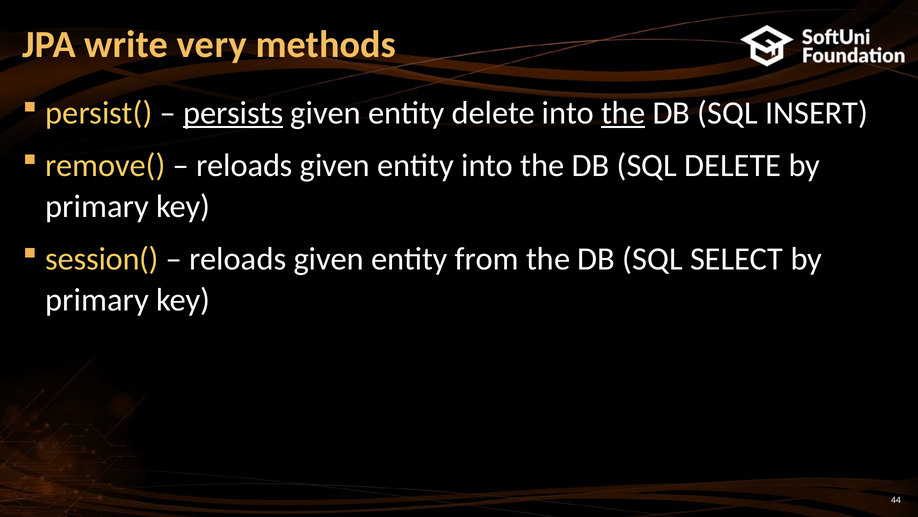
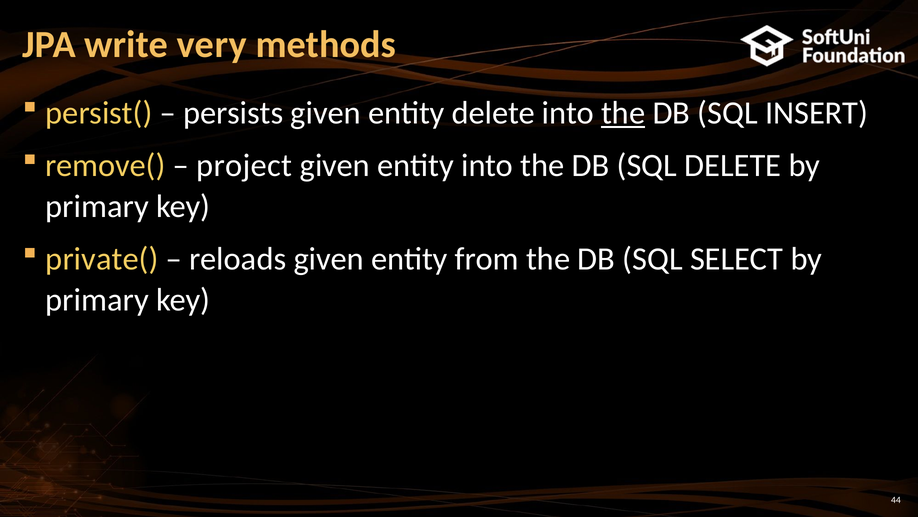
persists underline: present -> none
reloads at (244, 166): reloads -> project
session(: session( -> private(
